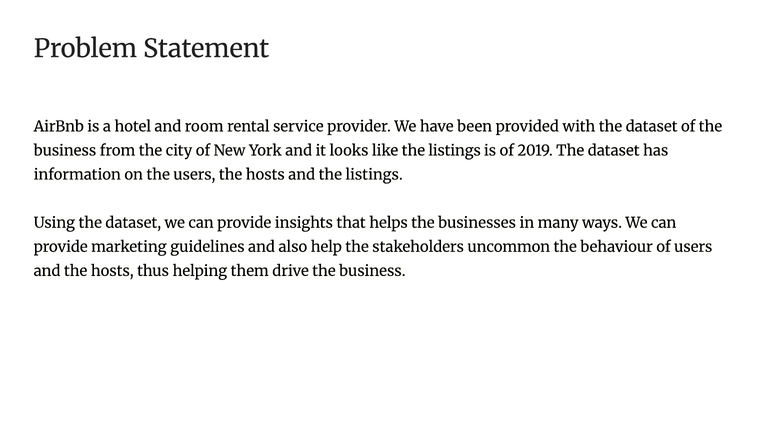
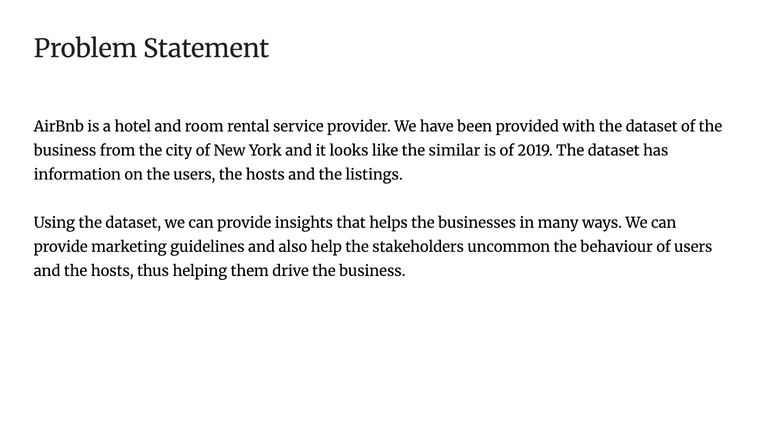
like the listings: listings -> similar
